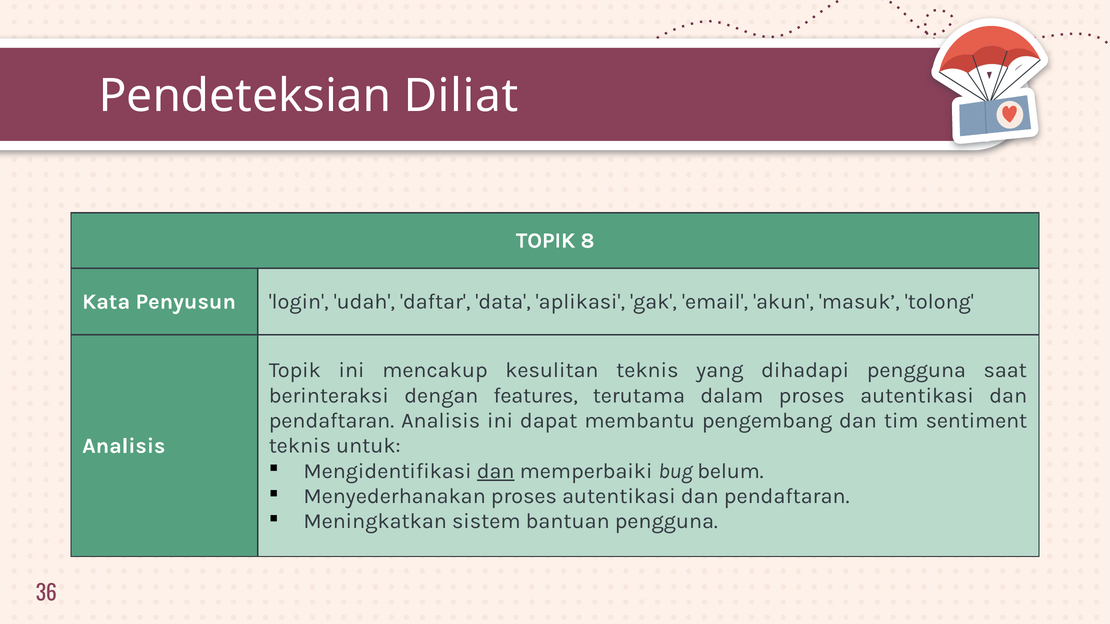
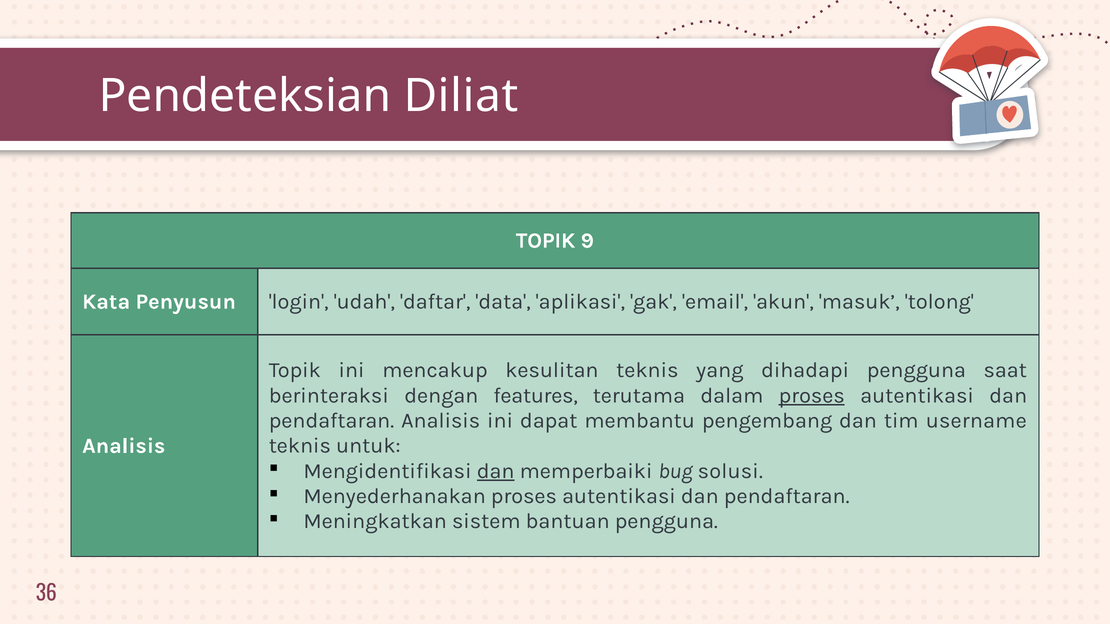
8: 8 -> 9
proses at (812, 396) underline: none -> present
sentiment: sentiment -> username
belum: belum -> solusi
